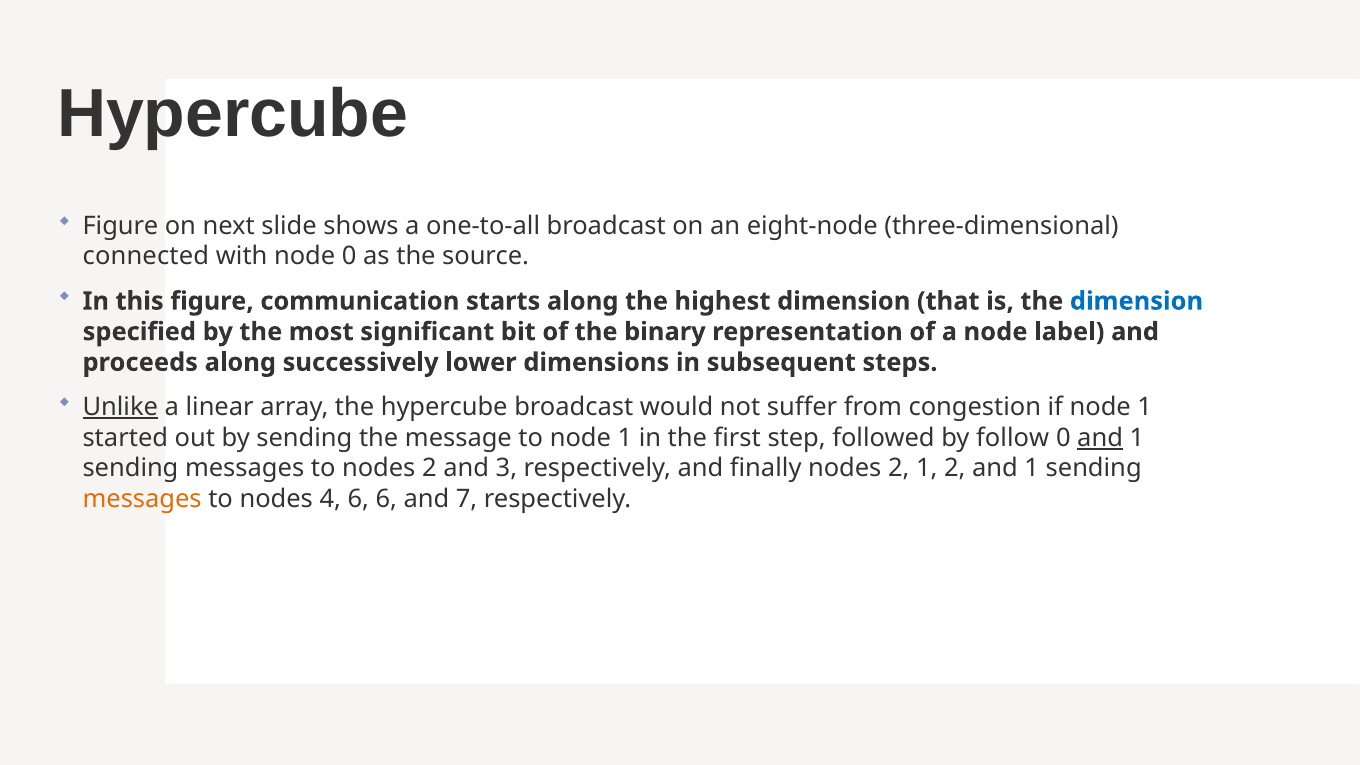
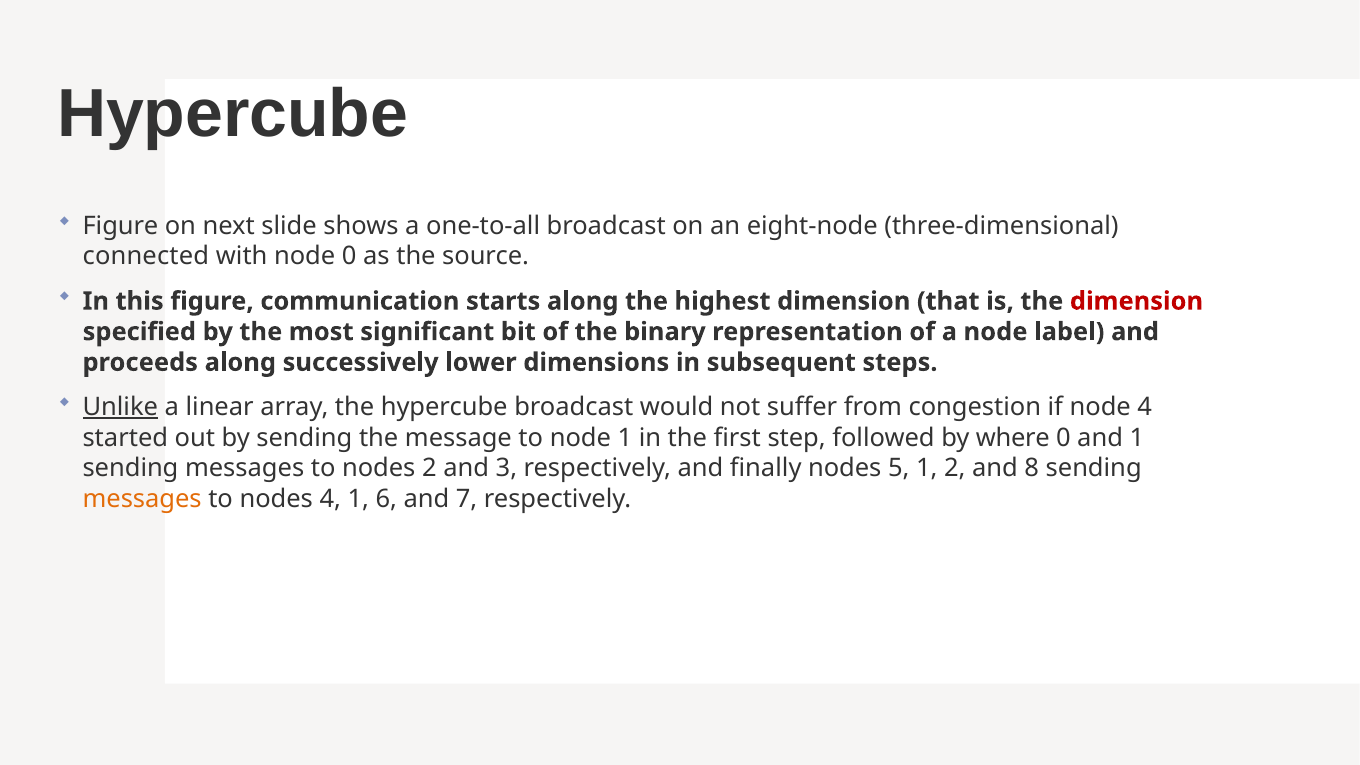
dimension at (1136, 301) colour: blue -> red
if node 1: 1 -> 4
follow: follow -> where
and at (1100, 438) underline: present -> none
finally nodes 2: 2 -> 5
2 and 1: 1 -> 8
4 6: 6 -> 1
